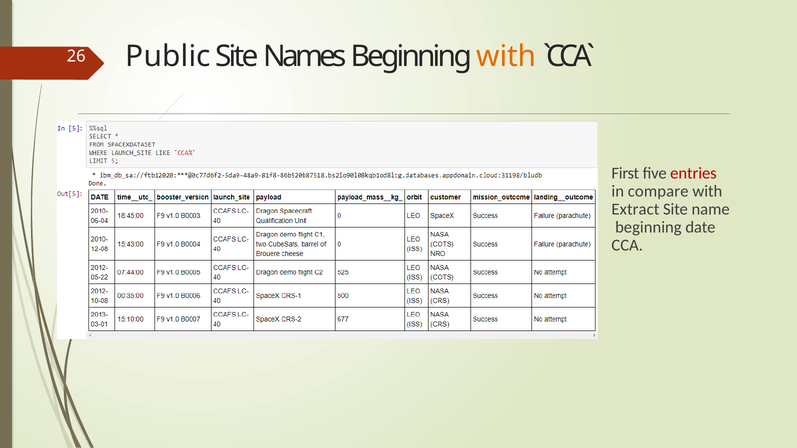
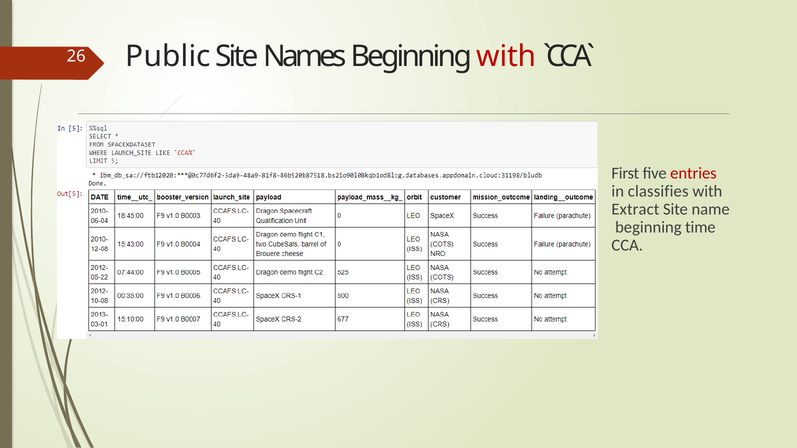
with at (506, 56) colour: orange -> red
compare: compare -> classifies
date: date -> time
